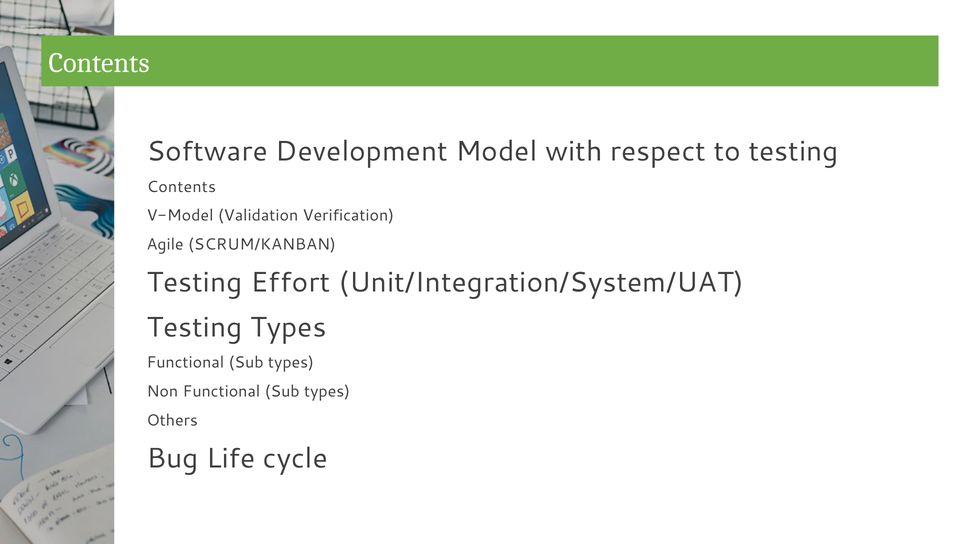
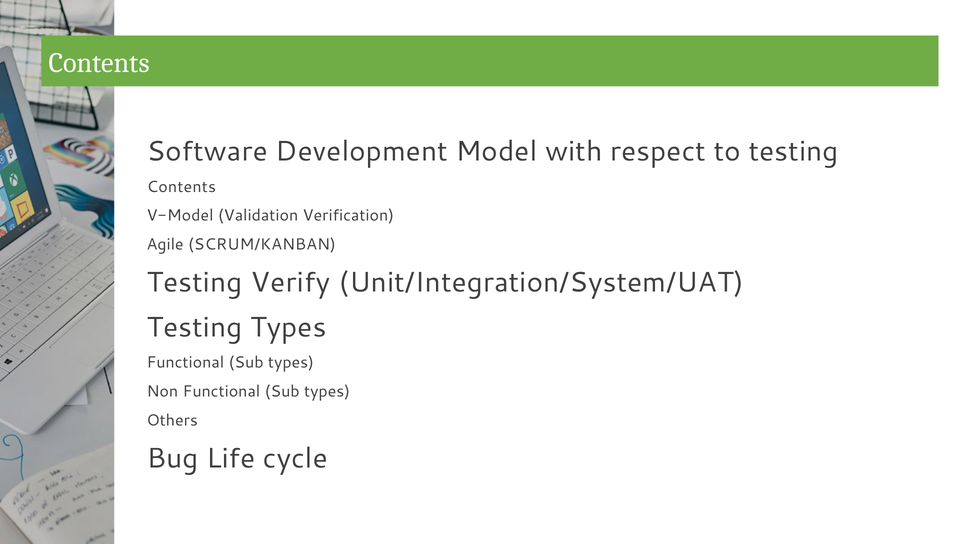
Effort: Effort -> Verify
